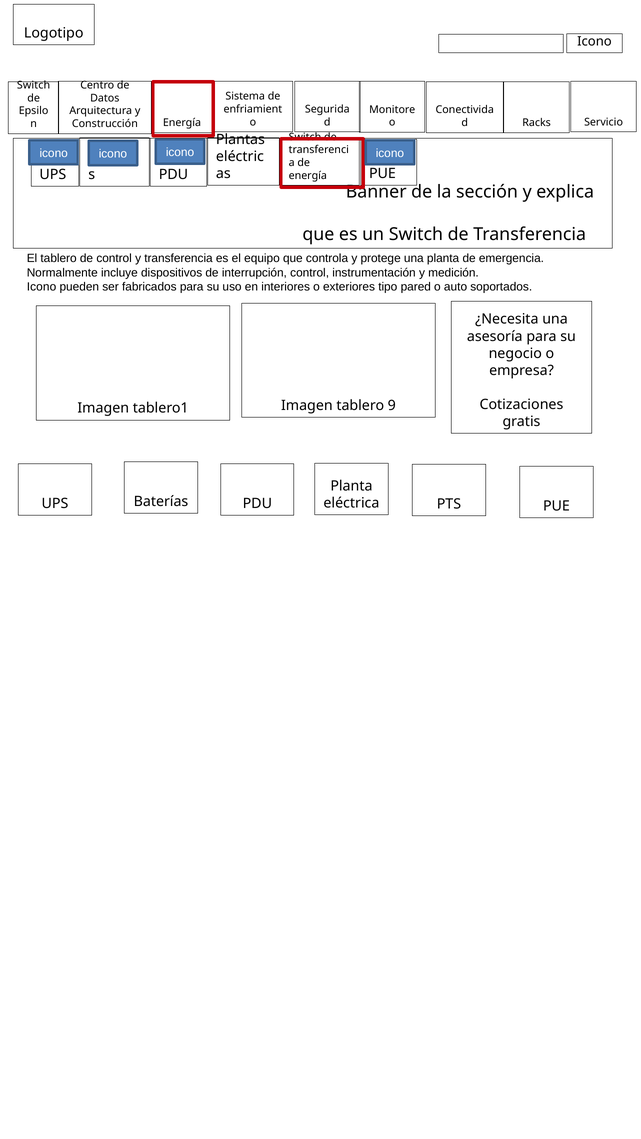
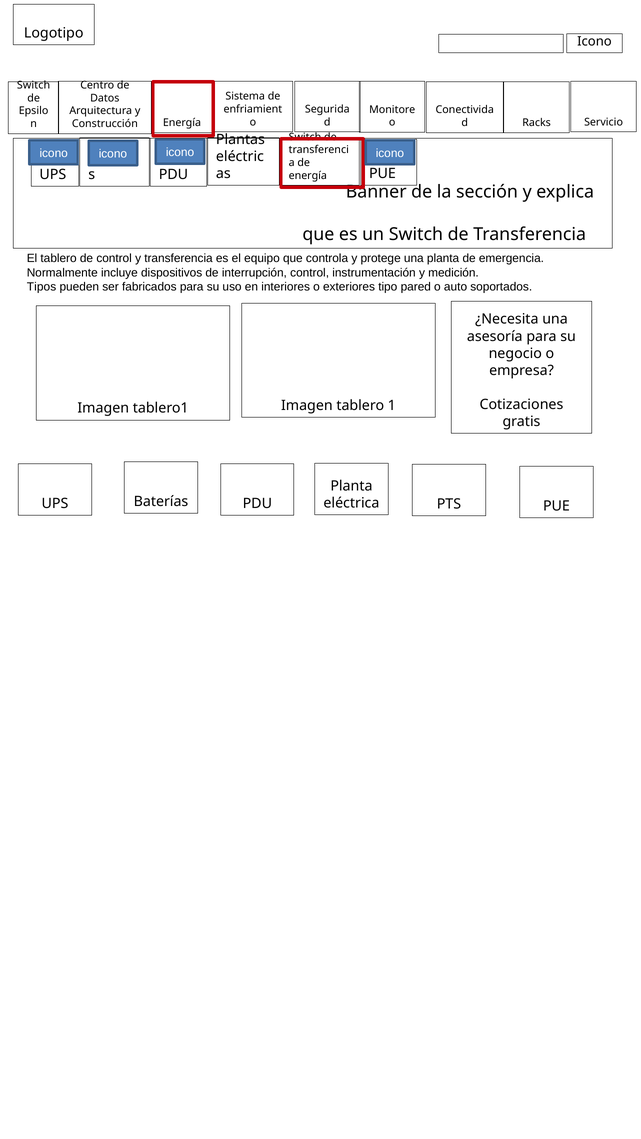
Icono at (42, 287): Icono -> Tipos
9: 9 -> 1
